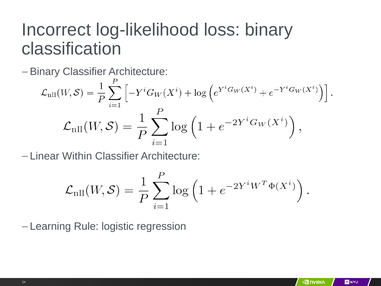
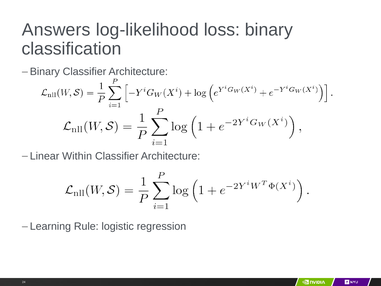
Incorrect: Incorrect -> Answers
